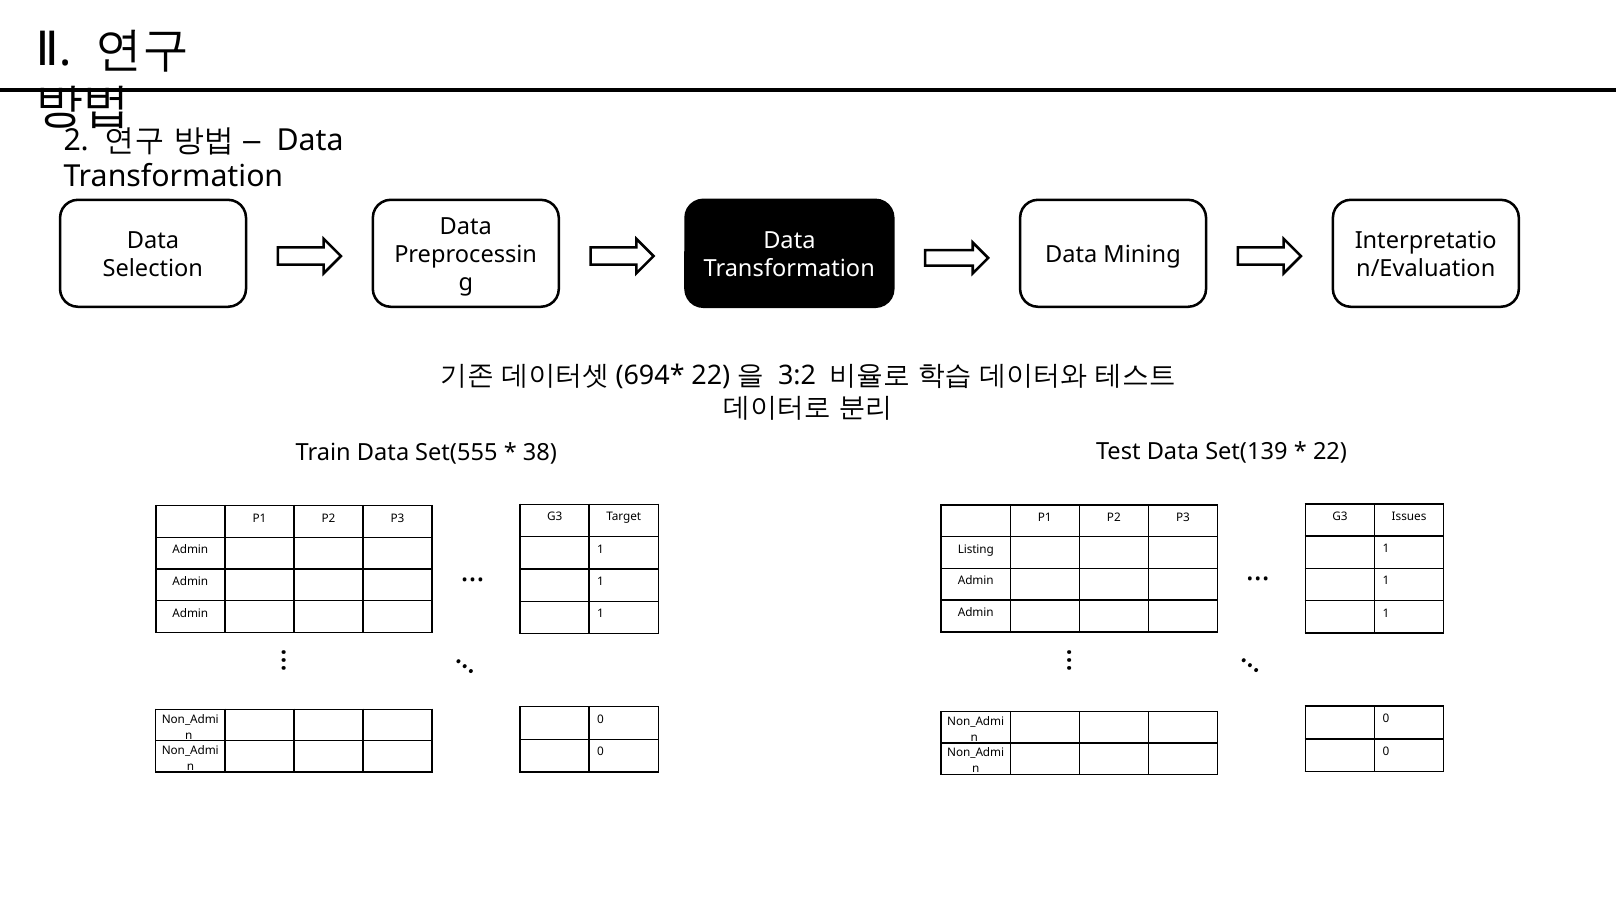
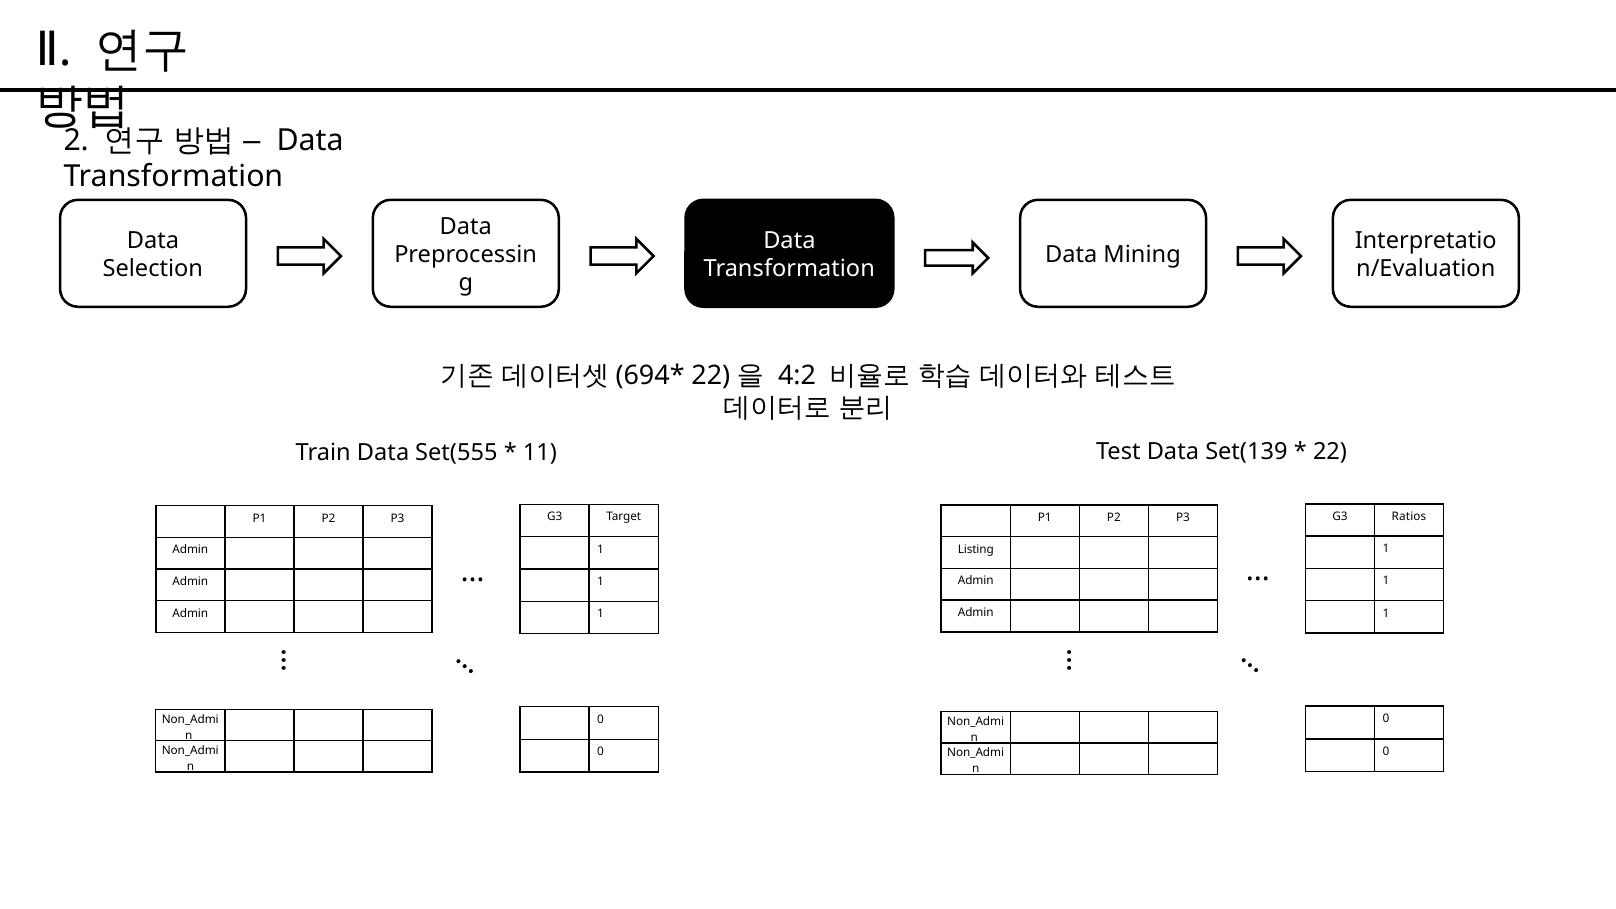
3:2: 3:2 -> 4:2
38: 38 -> 11
Issues: Issues -> Ratios
